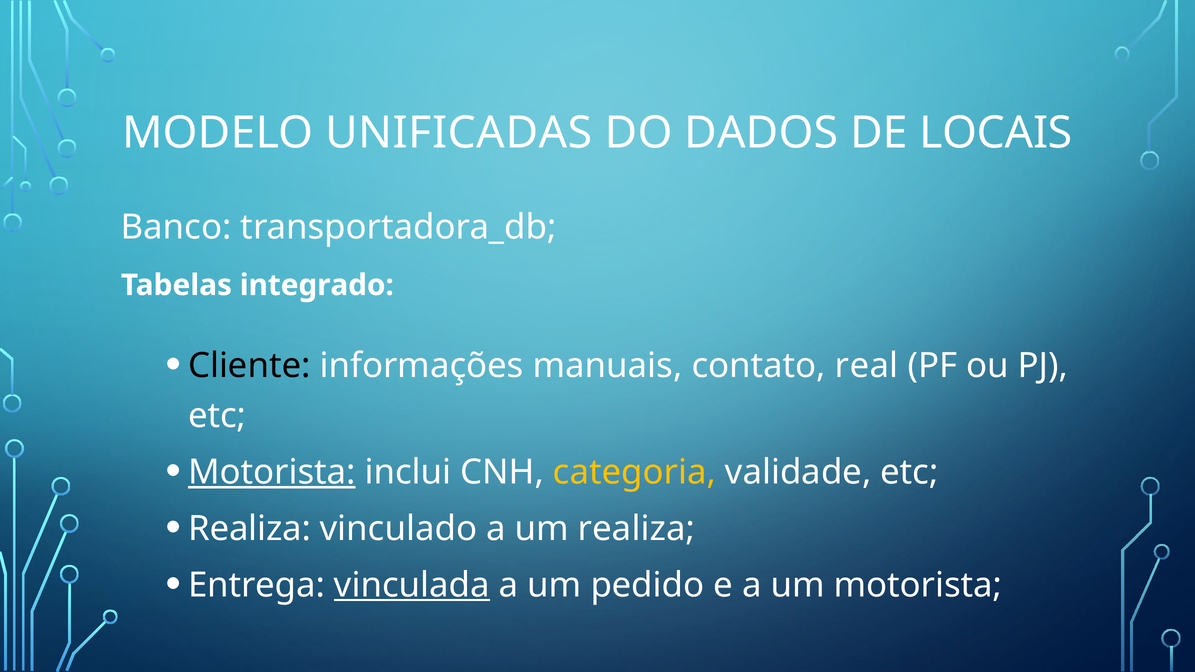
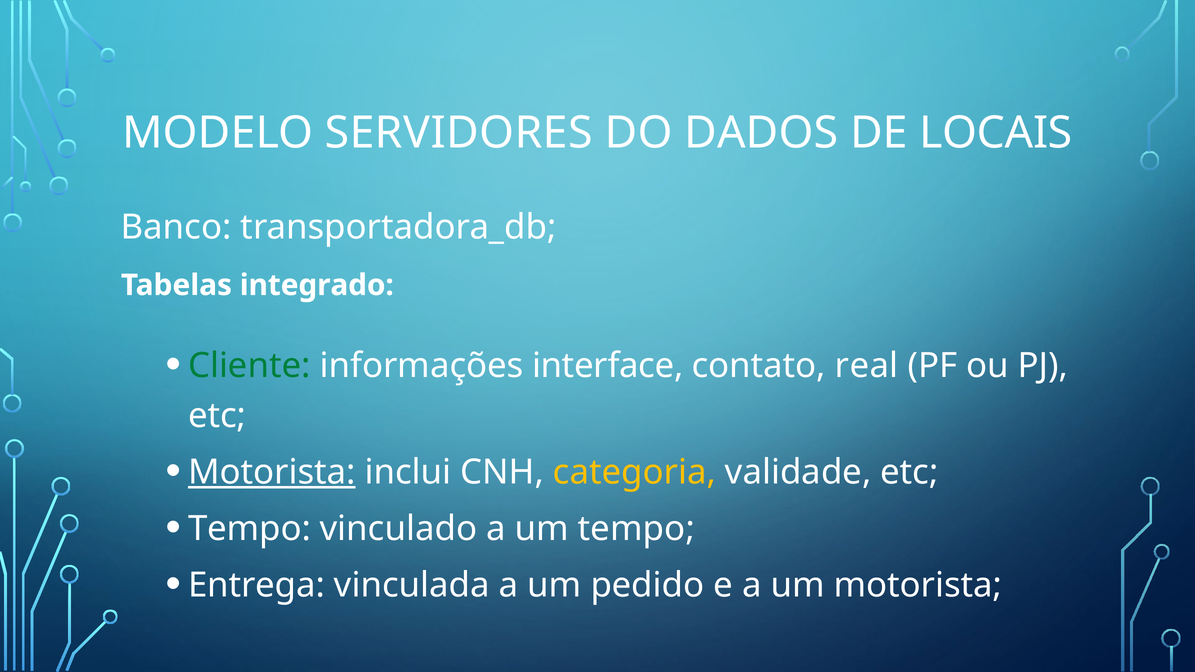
UNIFICADAS: UNIFICADAS -> SERVIDORES
Cliente colour: black -> green
manuais: manuais -> interface
Realiza at (250, 529): Realiza -> Tempo
um realiza: realiza -> tempo
vinculada underline: present -> none
